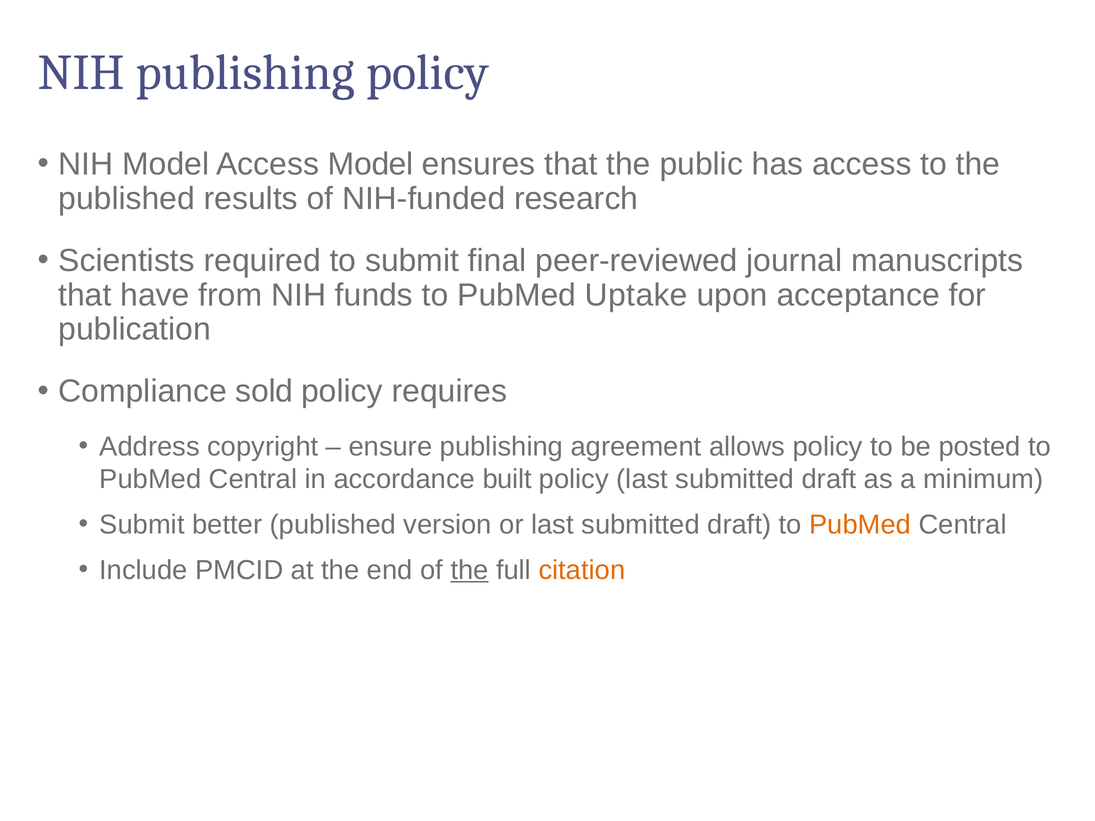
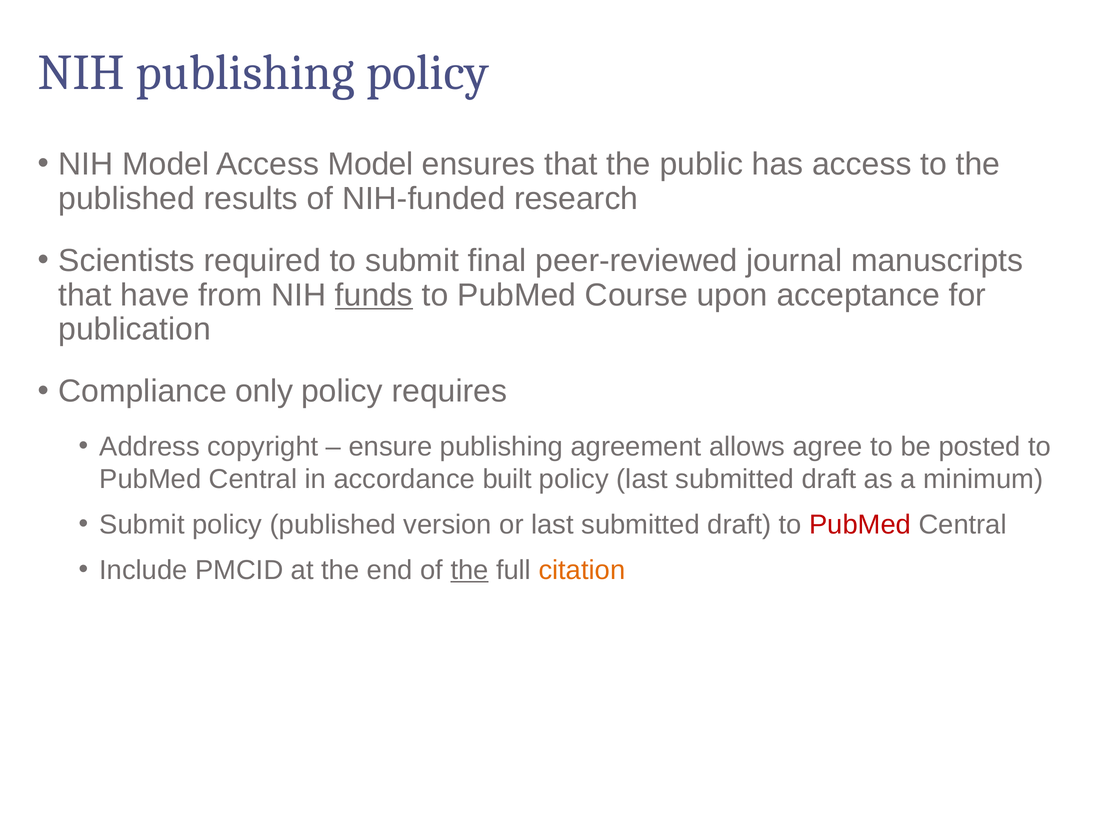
funds underline: none -> present
Uptake: Uptake -> Course
sold: sold -> only
allows policy: policy -> agree
Submit better: better -> policy
PubMed at (860, 525) colour: orange -> red
